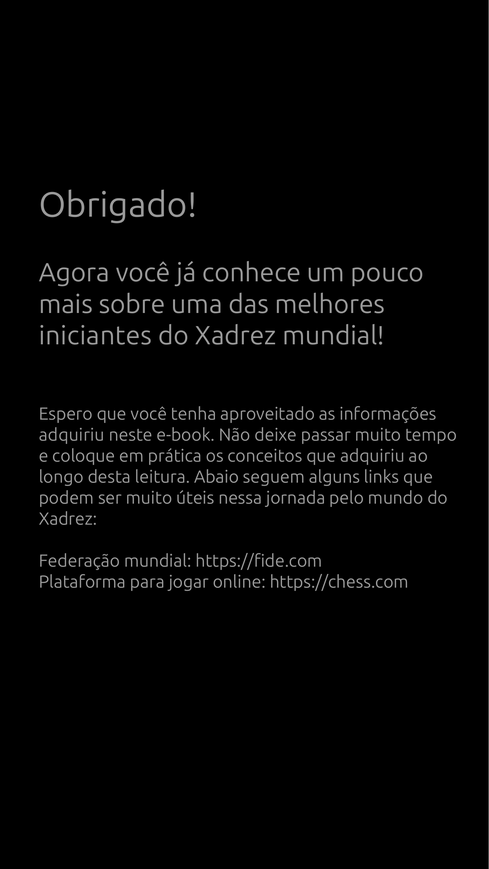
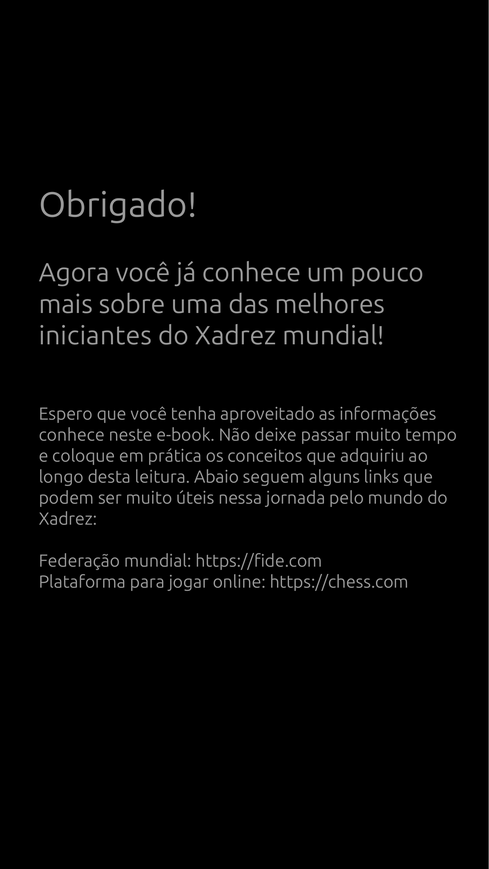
adquiriu at (72, 435): adquiriu -> conhece
